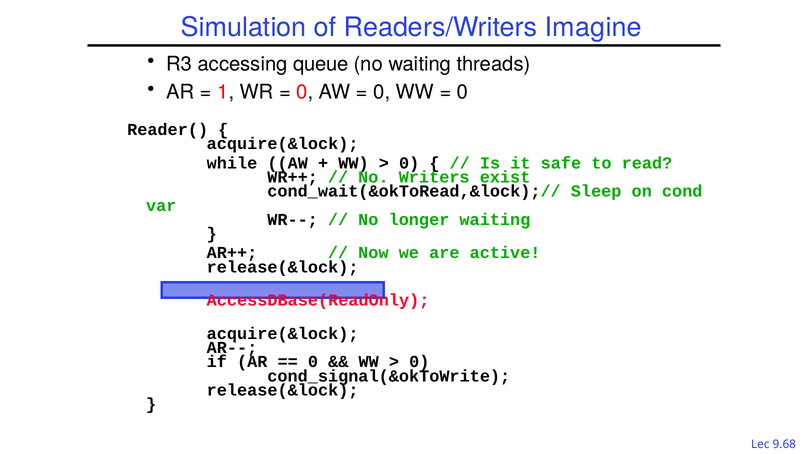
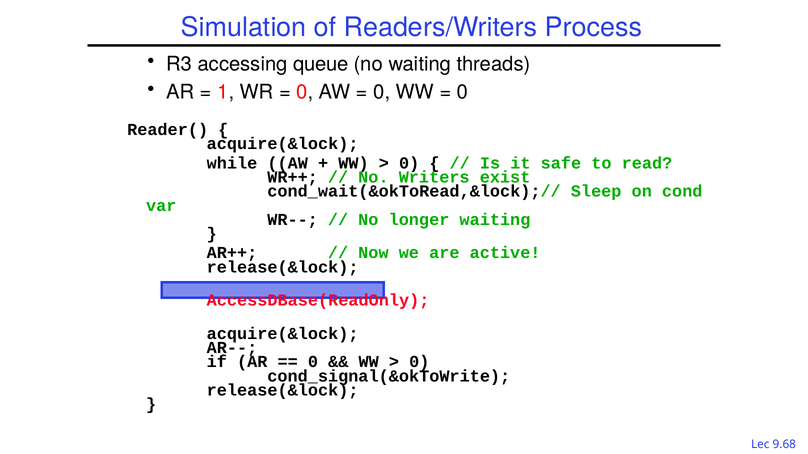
Imagine: Imagine -> Process
